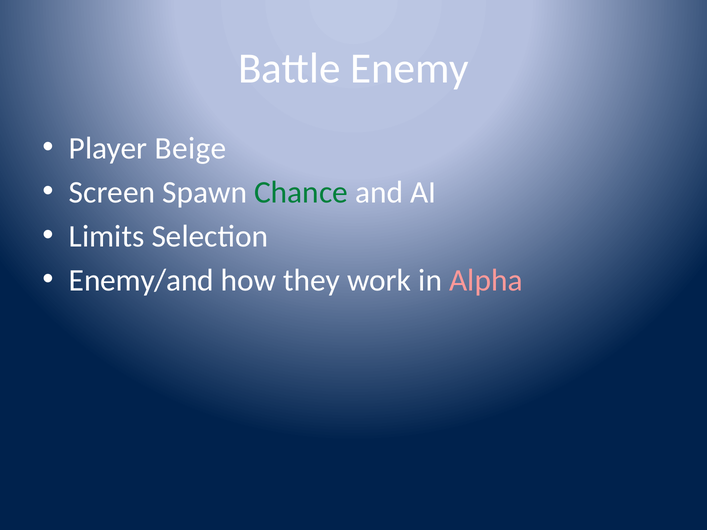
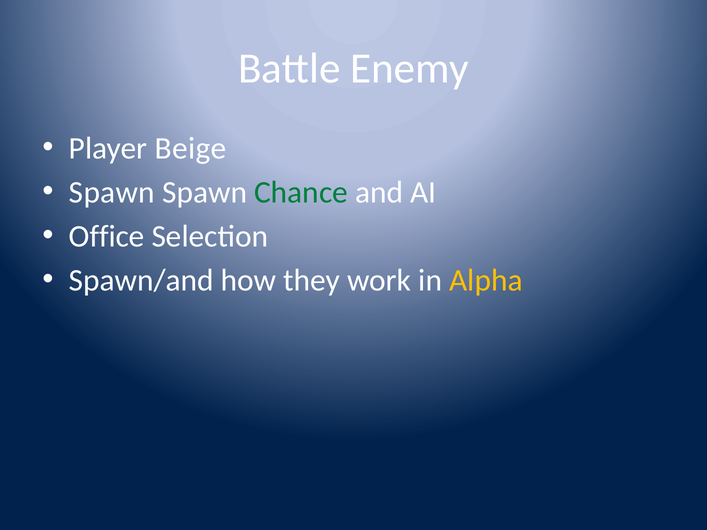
Screen at (112, 192): Screen -> Spawn
Limits: Limits -> Office
Enemy/and: Enemy/and -> Spawn/and
Alpha colour: pink -> yellow
